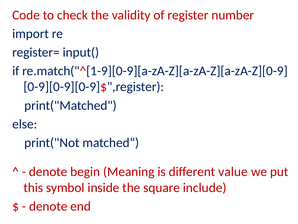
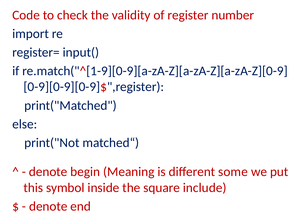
value: value -> some
